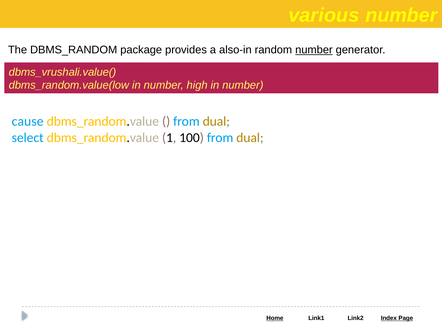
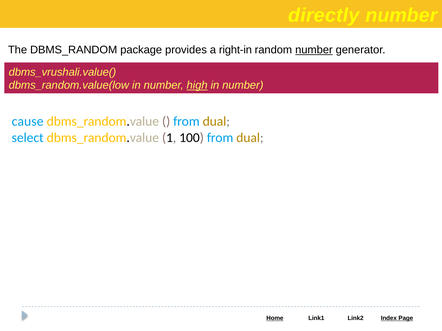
various: various -> directly
also-in: also-in -> right-in
high underline: none -> present
